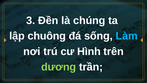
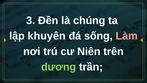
chuông: chuông -> khuyên
Làm colour: light blue -> pink
Hình: Hình -> Niên
